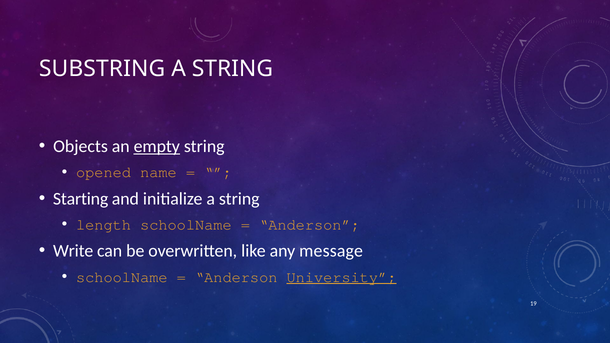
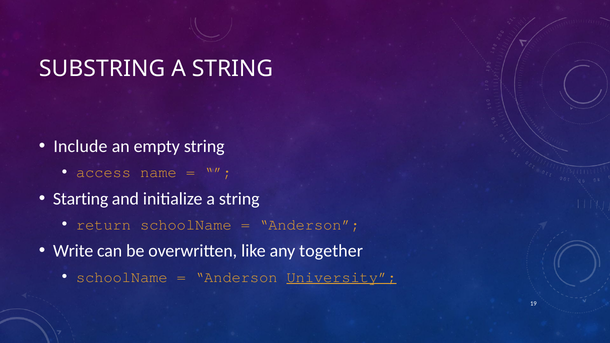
Objects: Objects -> Include
empty underline: present -> none
opened: opened -> access
length: length -> return
message: message -> together
